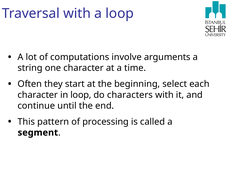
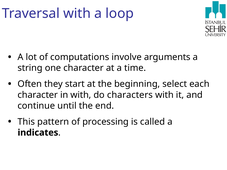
in loop: loop -> with
segment: segment -> indicates
